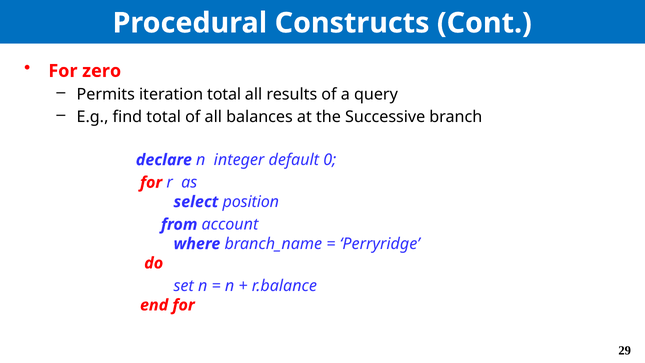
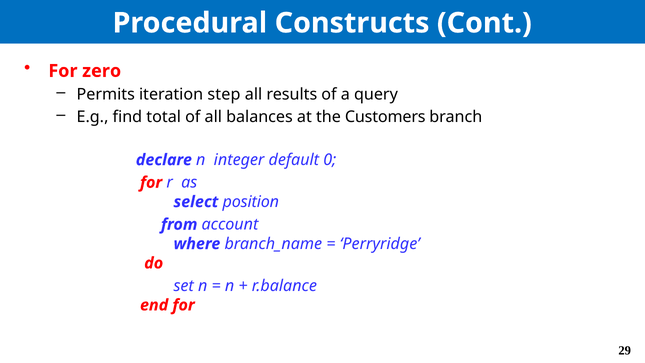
iteration total: total -> step
Successive: Successive -> Customers
